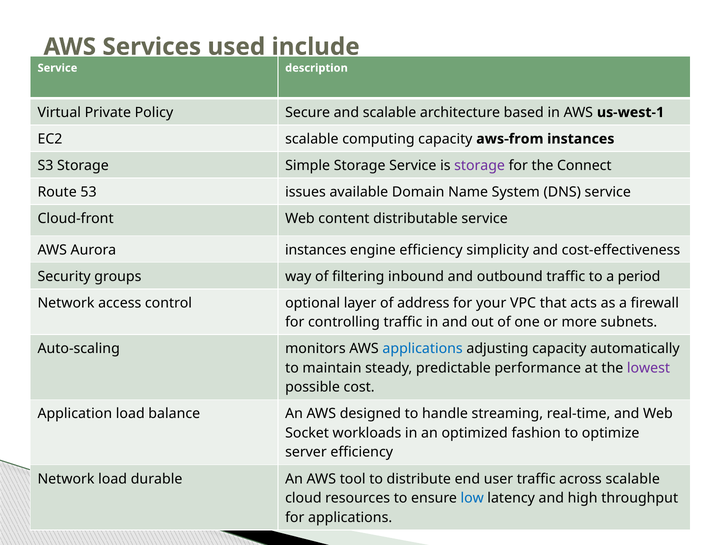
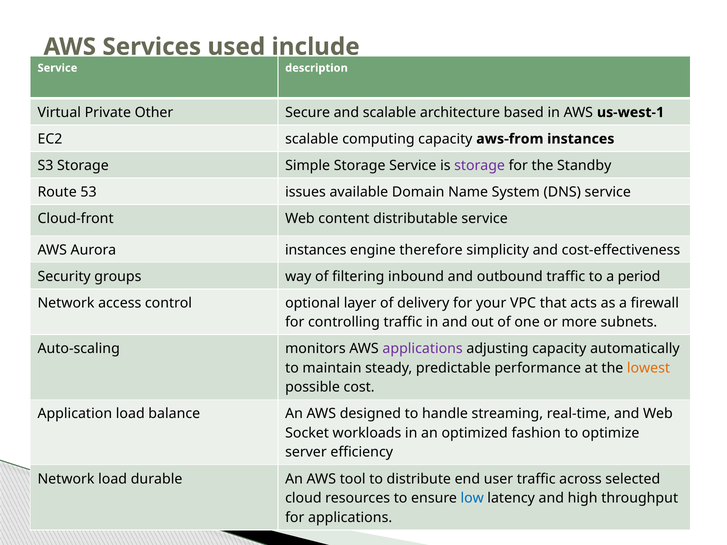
Policy: Policy -> Other
Connect: Connect -> Standby
engine efficiency: efficiency -> therefore
address: address -> delivery
applications at (423, 349) colour: blue -> purple
lowest colour: purple -> orange
across scalable: scalable -> selected
